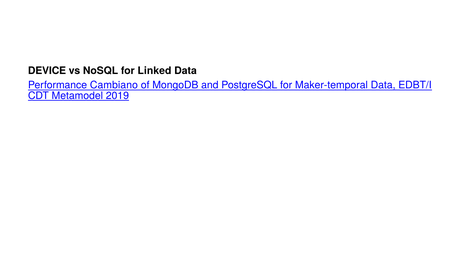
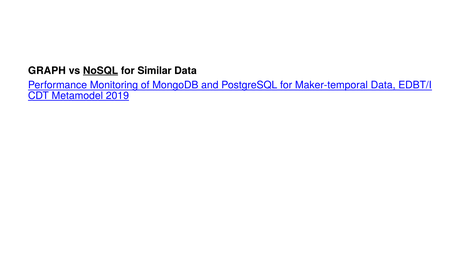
DEVICE: DEVICE -> GRAPH
NoSQL underline: none -> present
Linked: Linked -> Similar
Cambiano: Cambiano -> Monitoring
